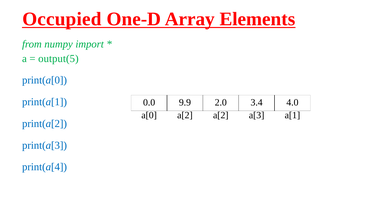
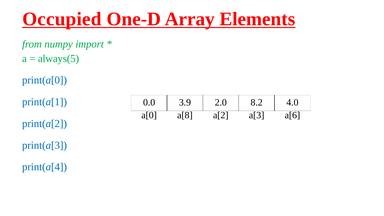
output(5: output(5 -> always(5
9.9: 9.9 -> 3.9
3.4: 3.4 -> 8.2
a[0 a[2: a[2 -> a[8
a[1: a[1 -> a[6
